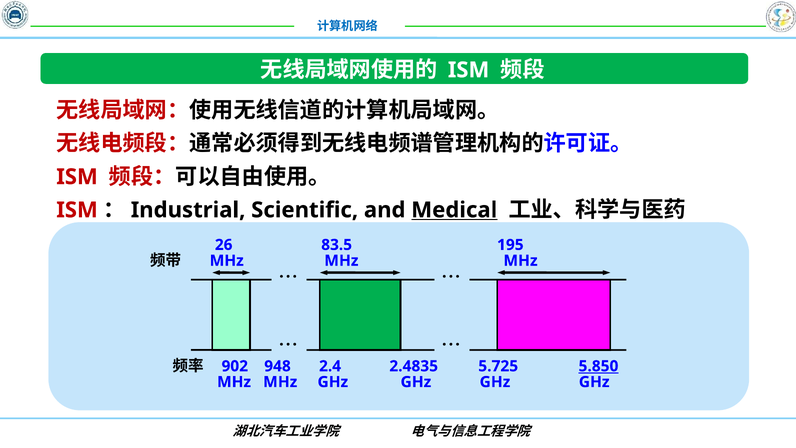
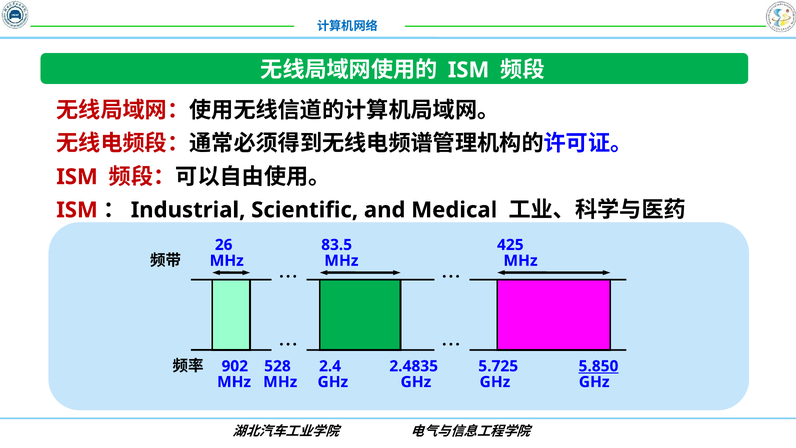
Medical underline: present -> none
195: 195 -> 425
948: 948 -> 528
